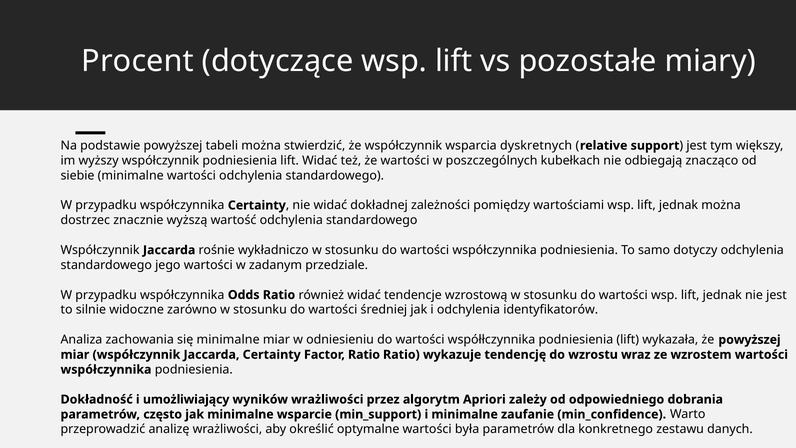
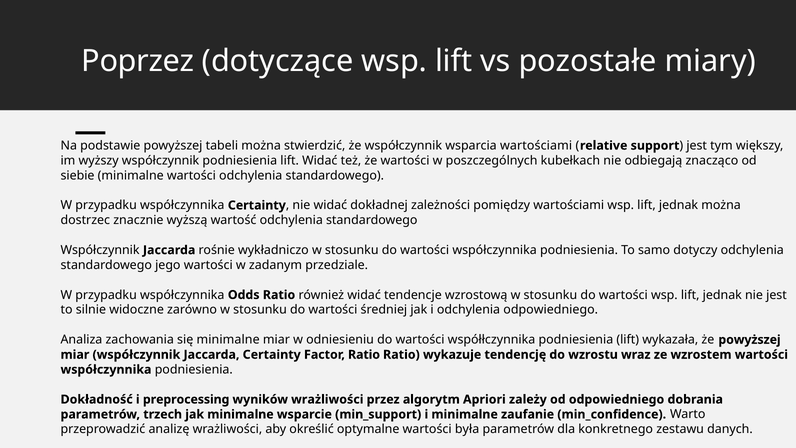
Procent: Procent -> Poprzez
wsparcia dyskretnych: dyskretnych -> wartościami
odchylenia identyfikatorów: identyfikatorów -> odpowiedniego
umożliwiający: umożliwiający -> preprocessing
często: często -> trzech
